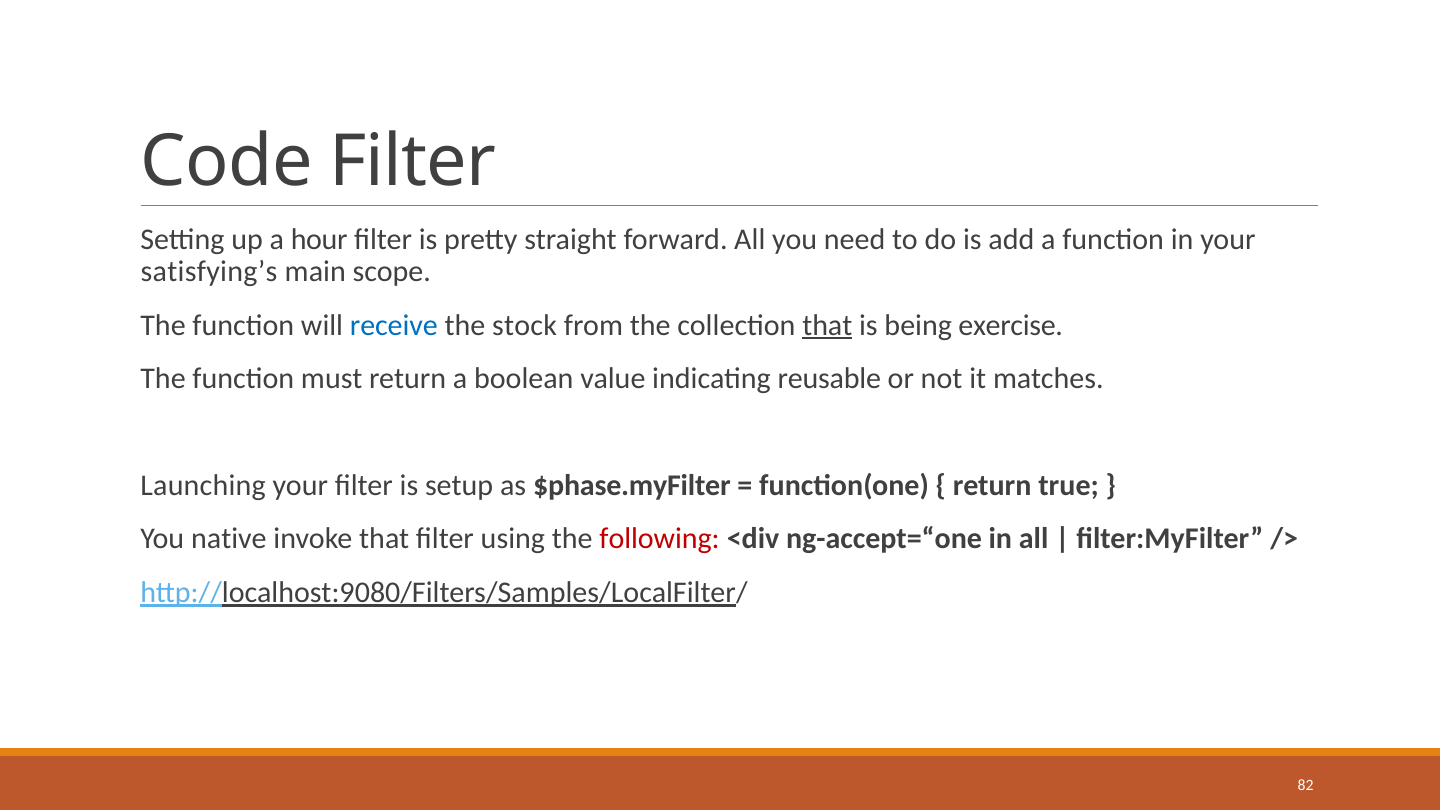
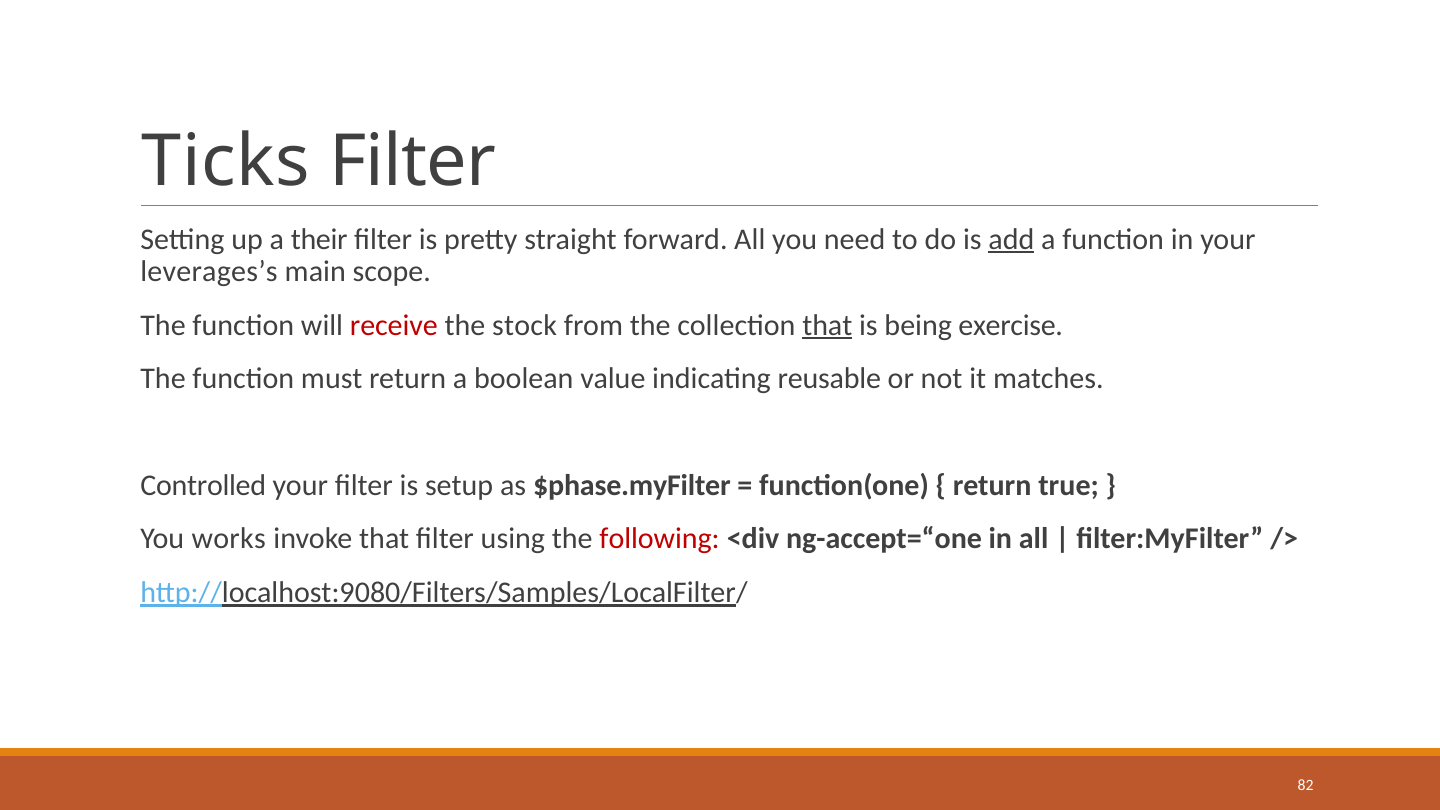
Code: Code -> Ticks
hour: hour -> their
add underline: none -> present
satisfying’s: satisfying’s -> leverages’s
receive colour: blue -> red
Launching: Launching -> Controlled
native: native -> works
